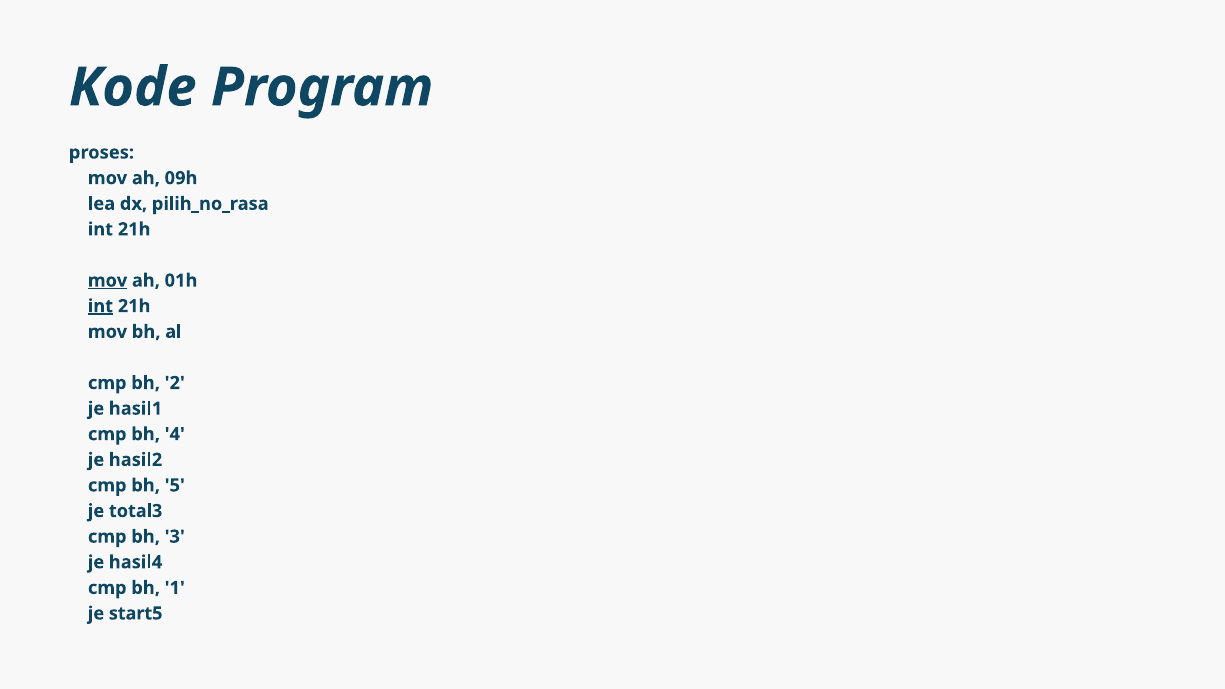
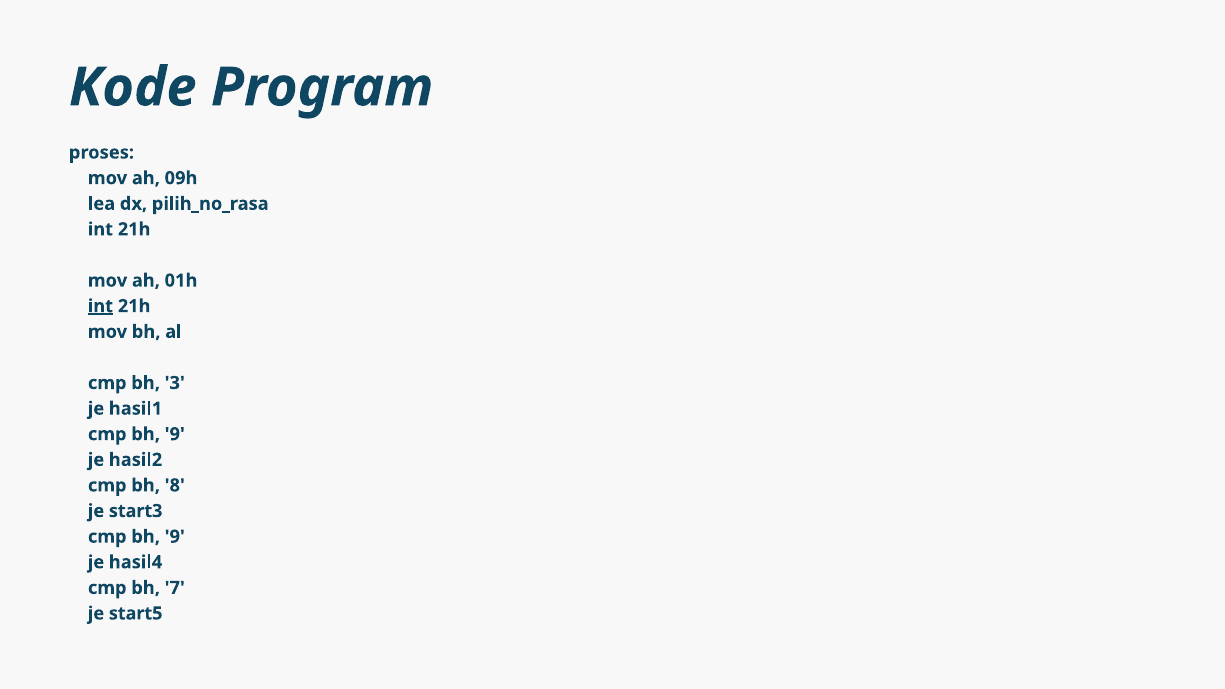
mov at (108, 281) underline: present -> none
2: 2 -> 3
4 at (175, 434): 4 -> 9
5: 5 -> 8
total3: total3 -> start3
3 at (175, 537): 3 -> 9
1: 1 -> 7
